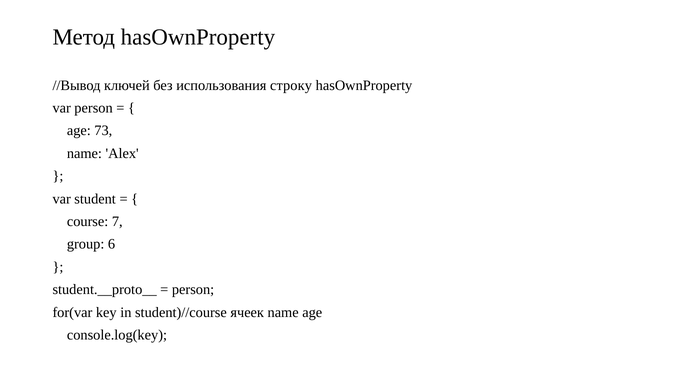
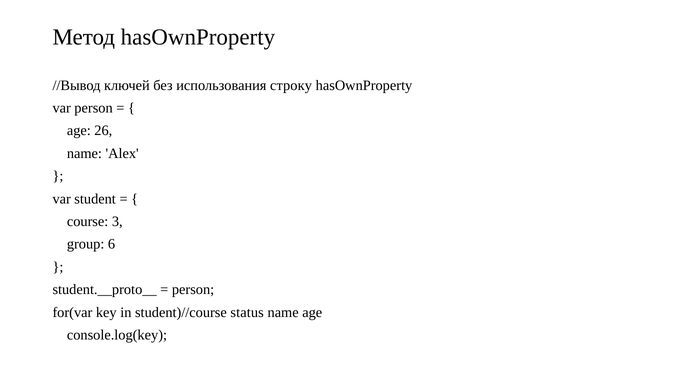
73: 73 -> 26
7: 7 -> 3
ячеек: ячеек -> status
